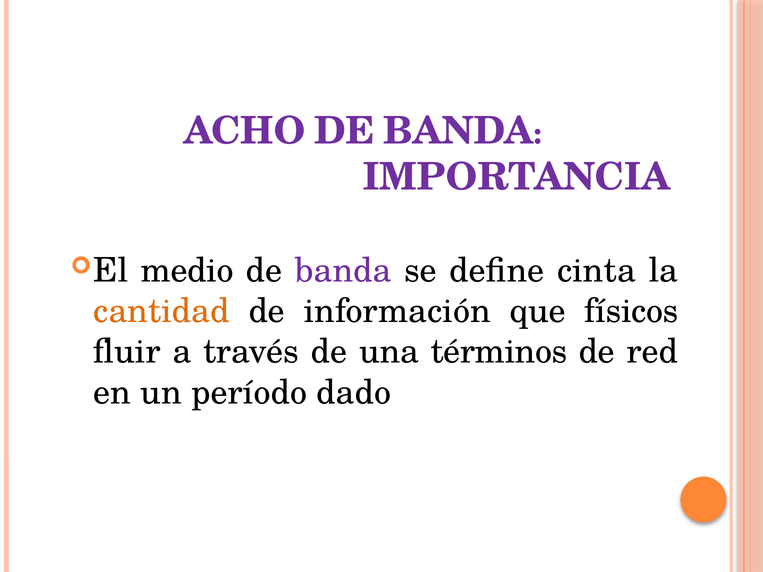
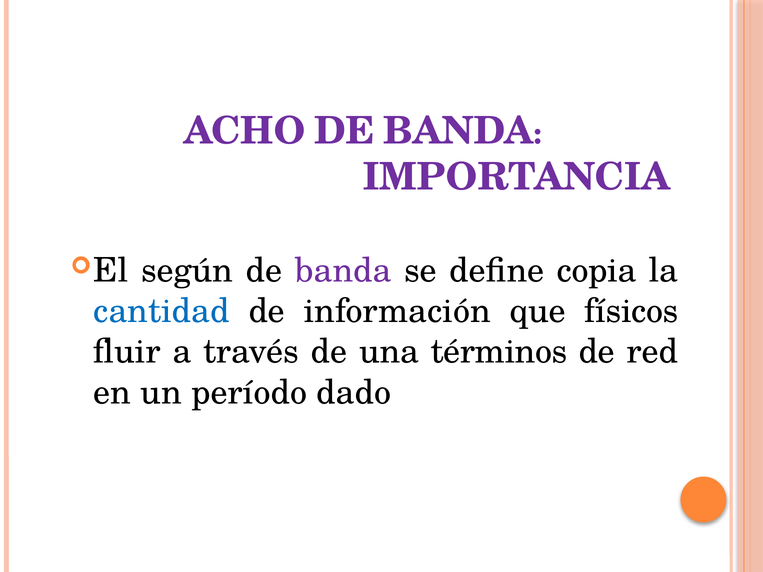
medio: medio -> según
cinta: cinta -> copia
cantidad colour: orange -> blue
